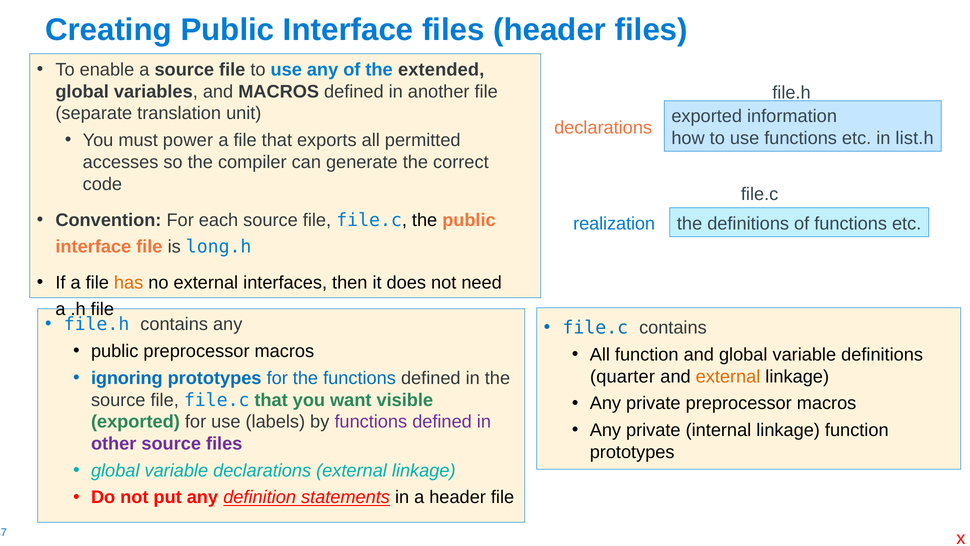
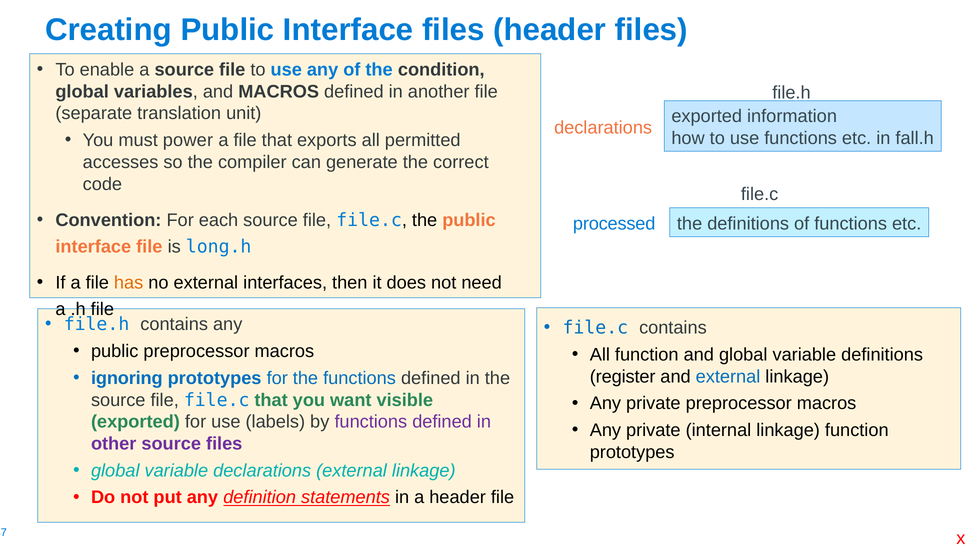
extended: extended -> condition
list.h: list.h -> fall.h
realization: realization -> processed
quarter: quarter -> register
external at (728, 376) colour: orange -> blue
